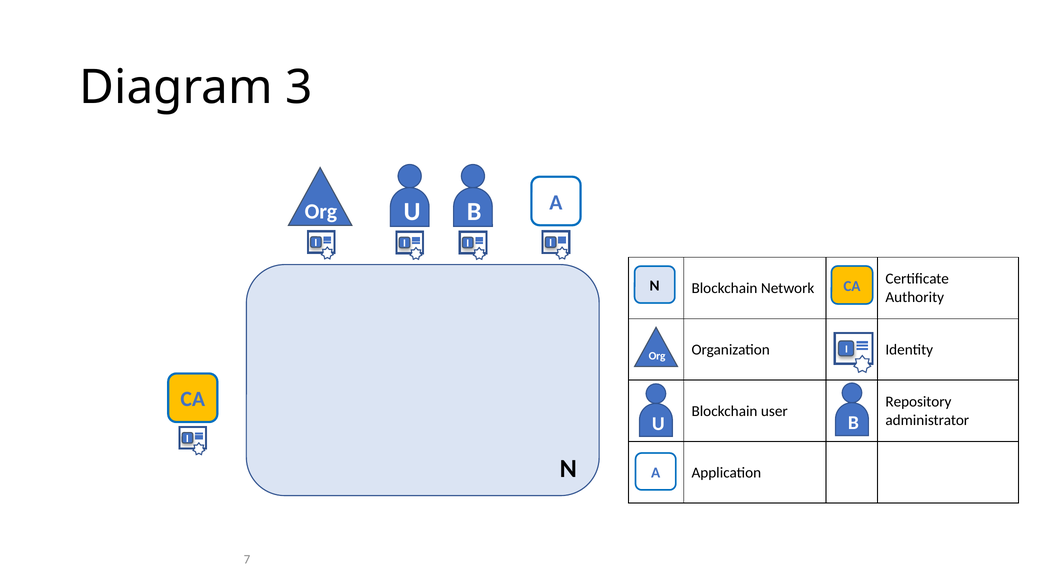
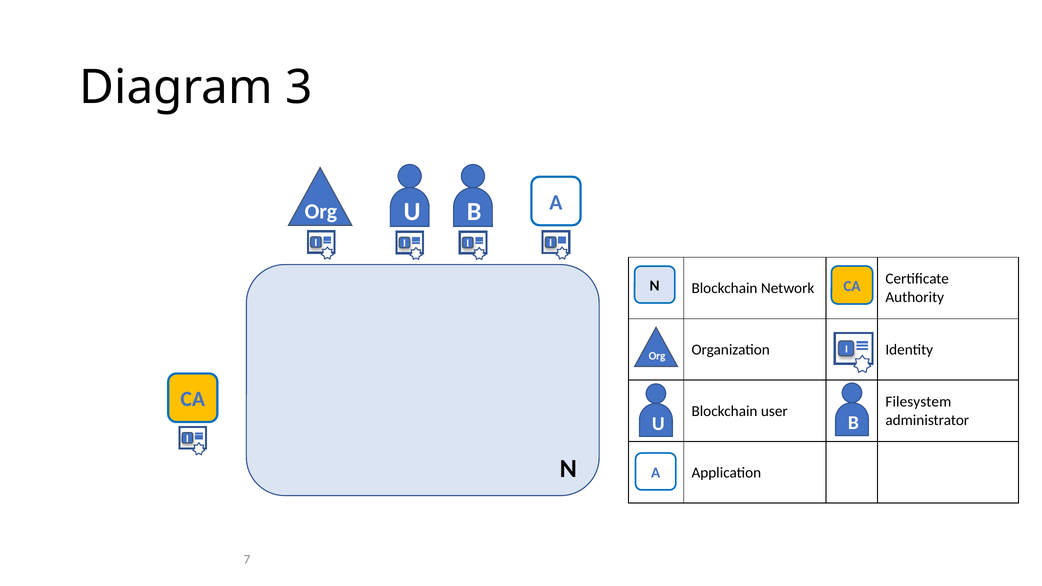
Repository: Repository -> Filesystem
